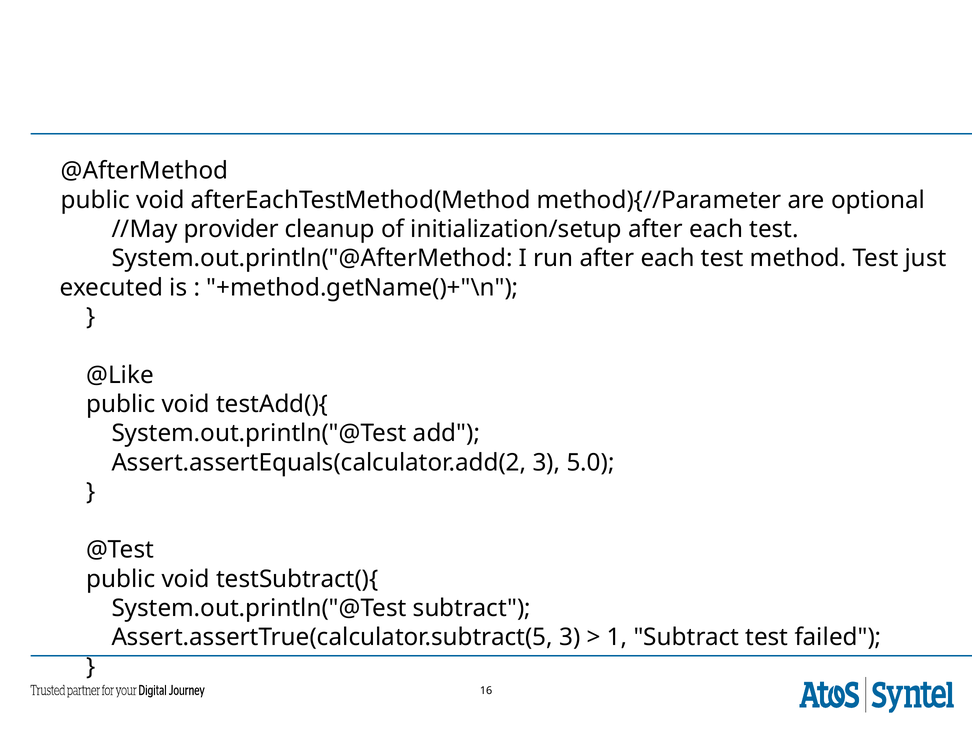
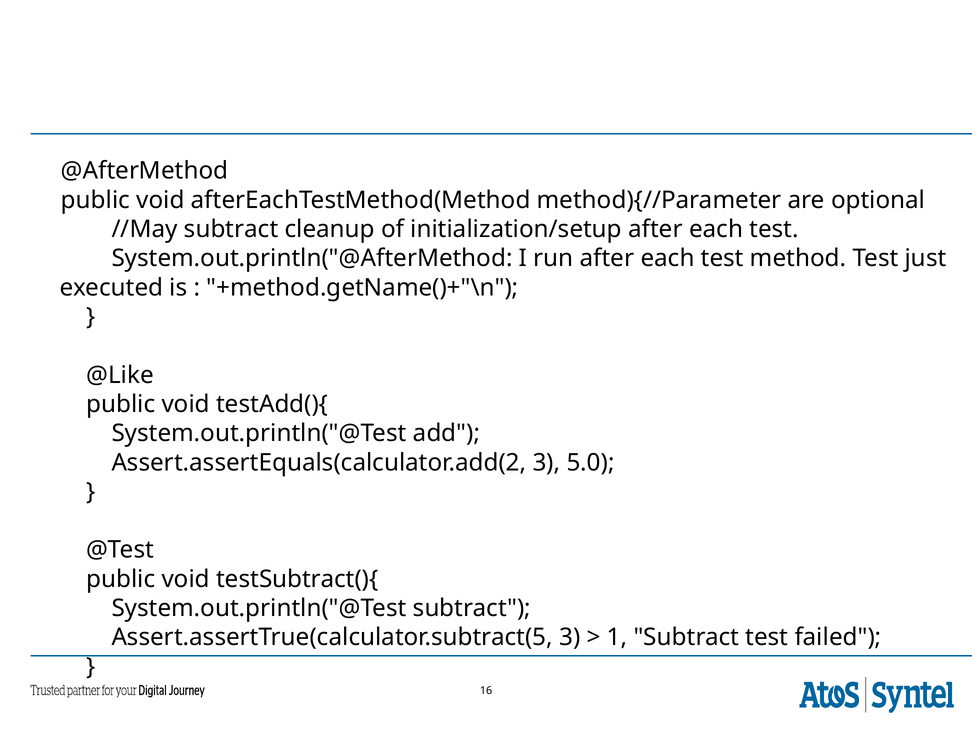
//May provider: provider -> subtract
